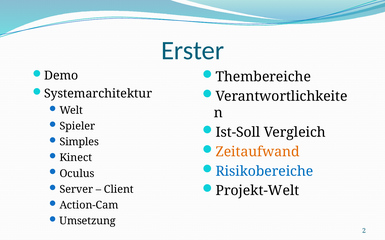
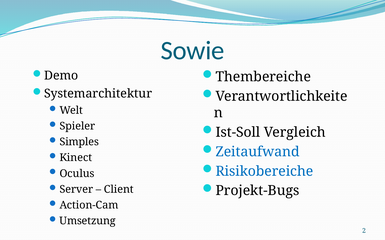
Erster: Erster -> Sowie
Zeitaufwand colour: orange -> blue
Projekt-Welt: Projekt-Welt -> Projekt-Bugs
